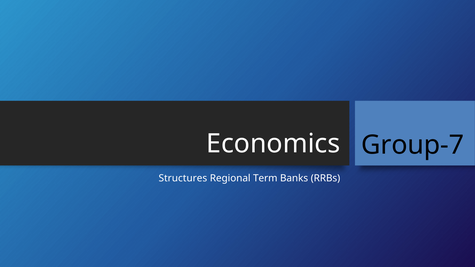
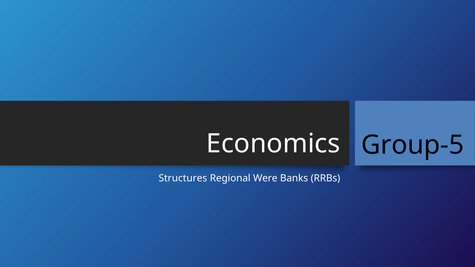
Group-7: Group-7 -> Group-5
Term: Term -> Were
